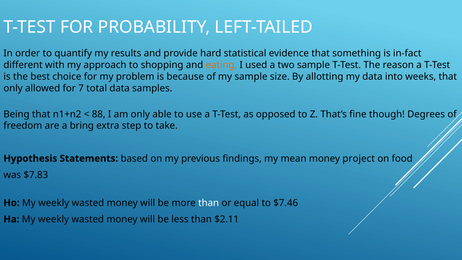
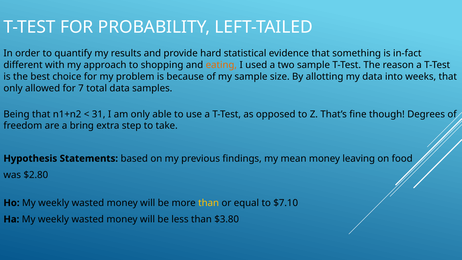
88: 88 -> 31
project: project -> leaving
$7.83: $7.83 -> $2.80
than at (209, 203) colour: white -> yellow
$7.46: $7.46 -> $7.10
$2.11: $2.11 -> $3.80
